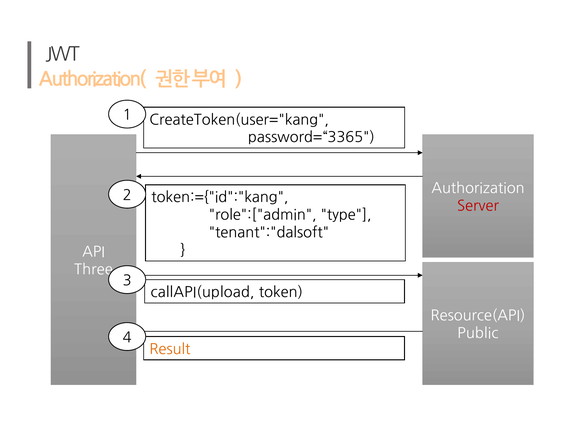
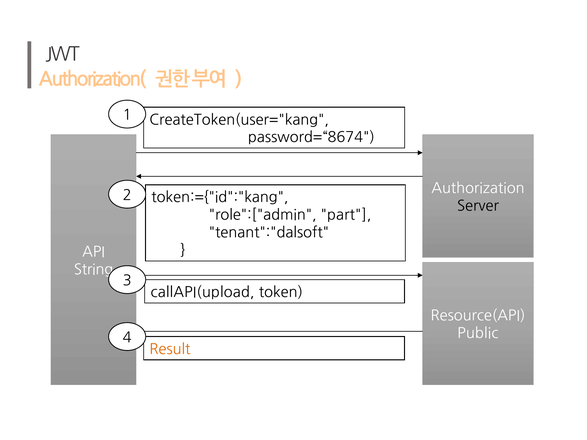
password=“3365: password=“3365 -> password=“8674
Server colour: red -> black
type: type -> part
Three: Three -> String
